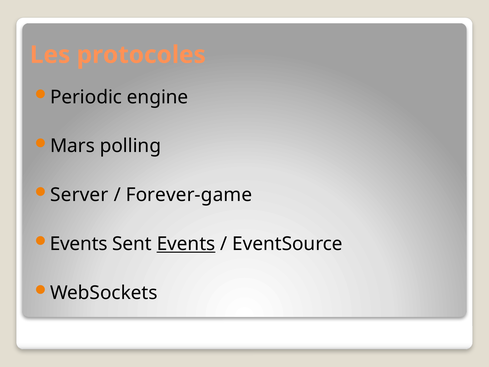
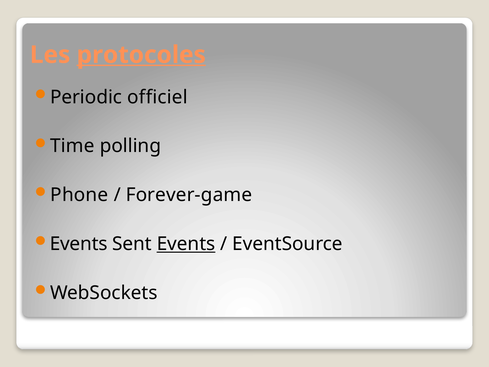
protocoles underline: none -> present
engine: engine -> officiel
Mars: Mars -> Time
Server: Server -> Phone
